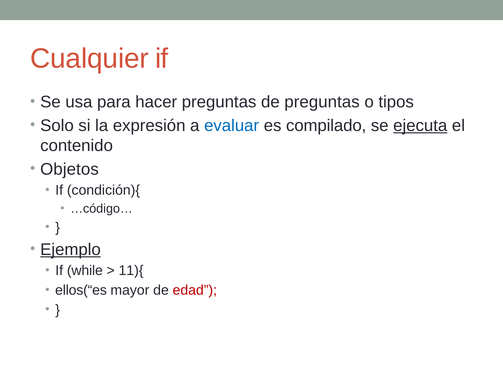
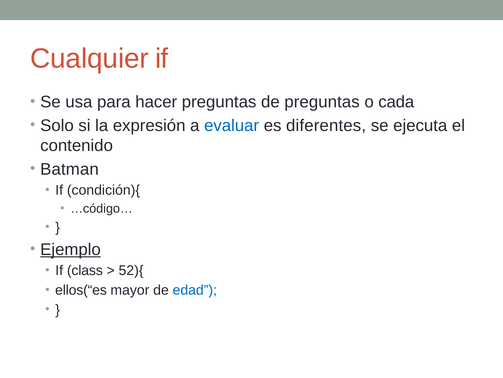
tipos: tipos -> cada
compilado: compilado -> diferentes
ejecuta underline: present -> none
Objetos: Objetos -> Batman
while: while -> class
11){: 11){ -> 52){
edad colour: red -> blue
